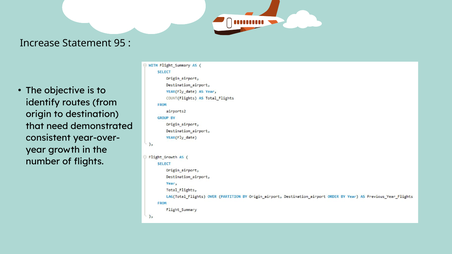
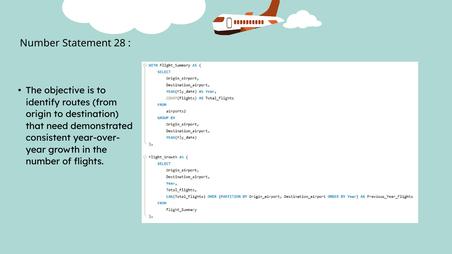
Increase at (40, 43): Increase -> Number
95: 95 -> 28
